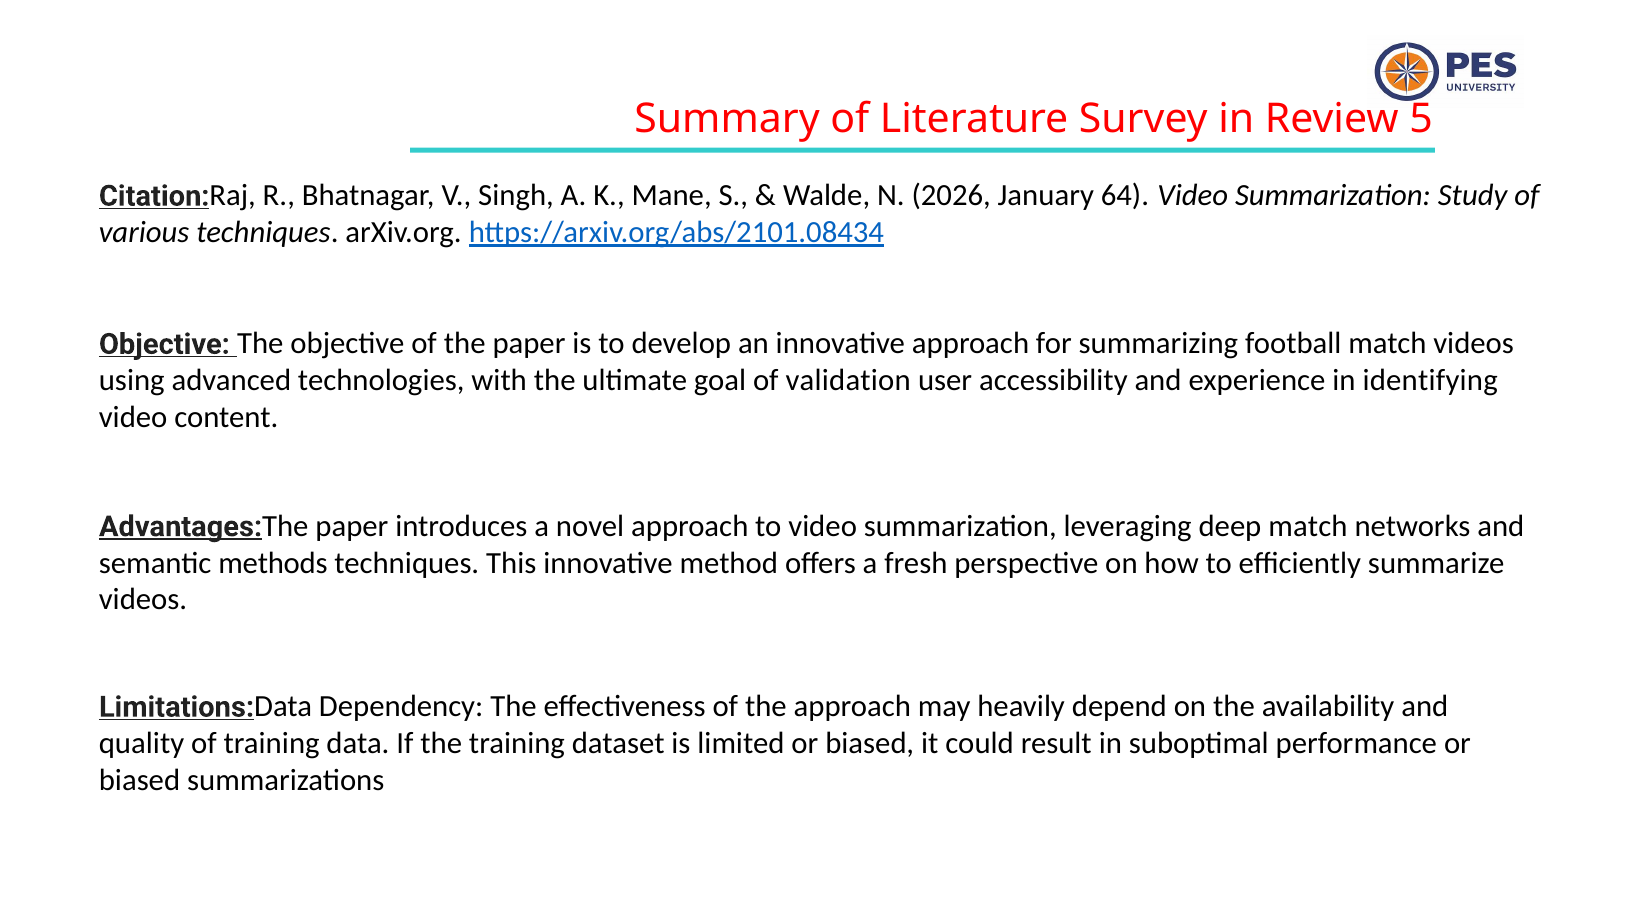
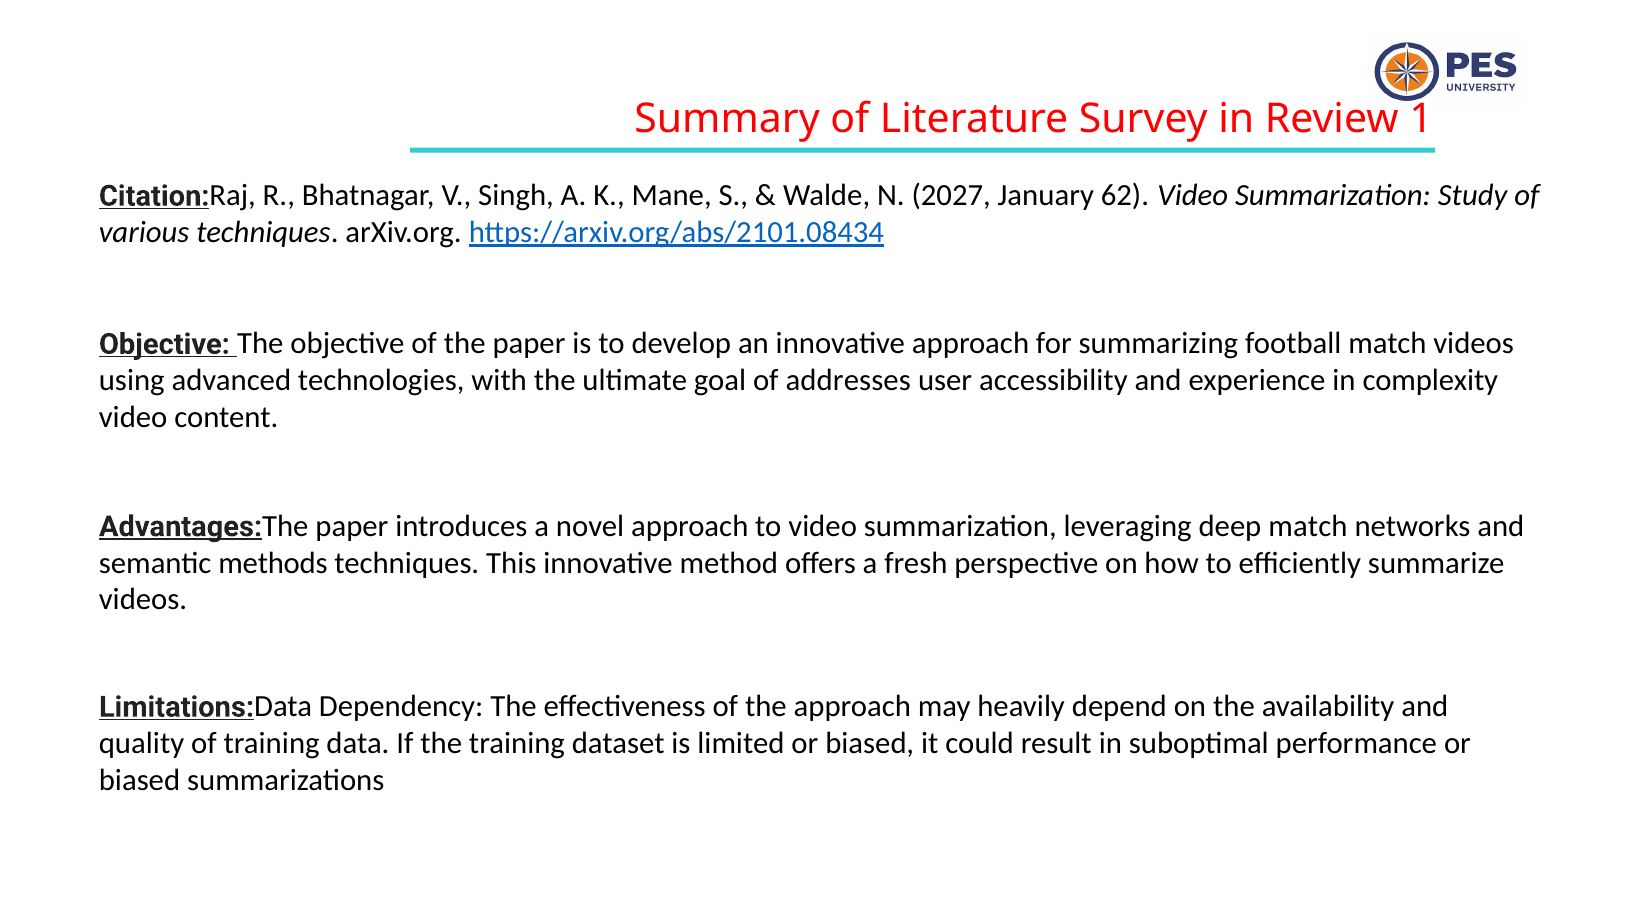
5: 5 -> 1
2026: 2026 -> 2027
64: 64 -> 62
validation: validation -> addresses
identifying: identifying -> complexity
